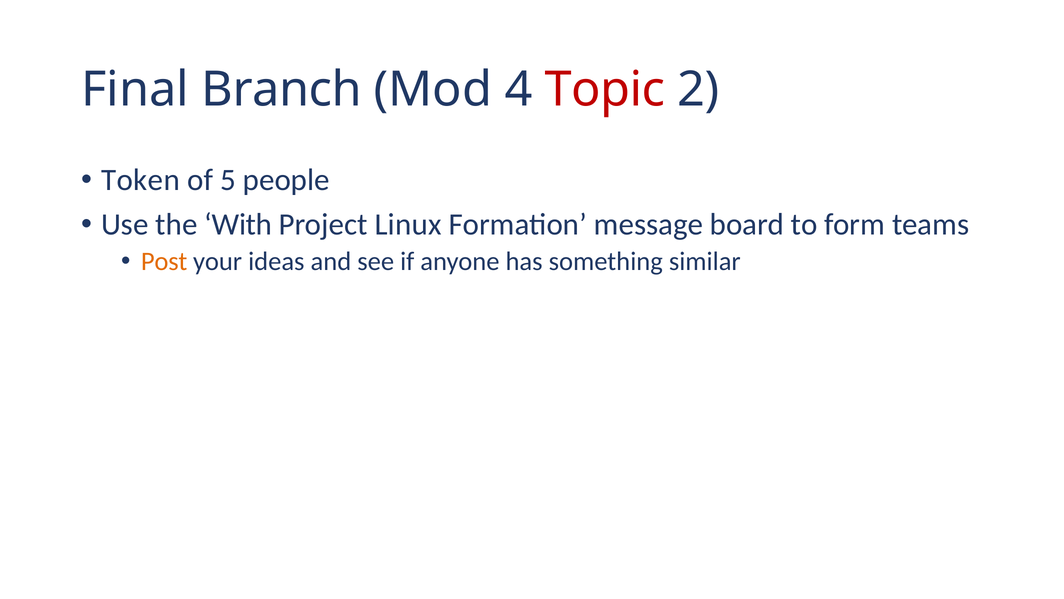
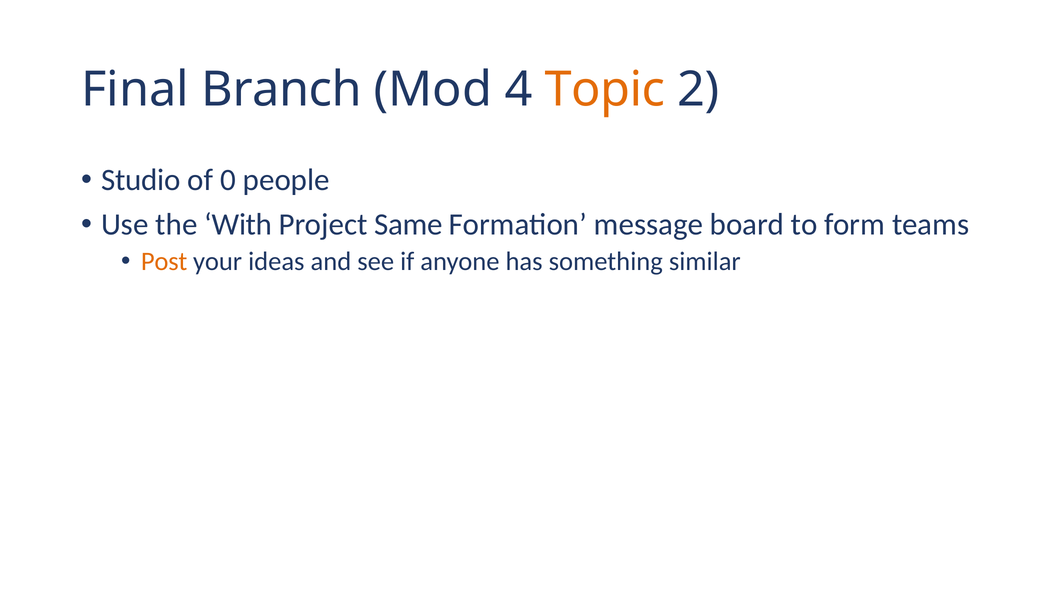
Topic colour: red -> orange
Token: Token -> Studio
5: 5 -> 0
Linux: Linux -> Same
